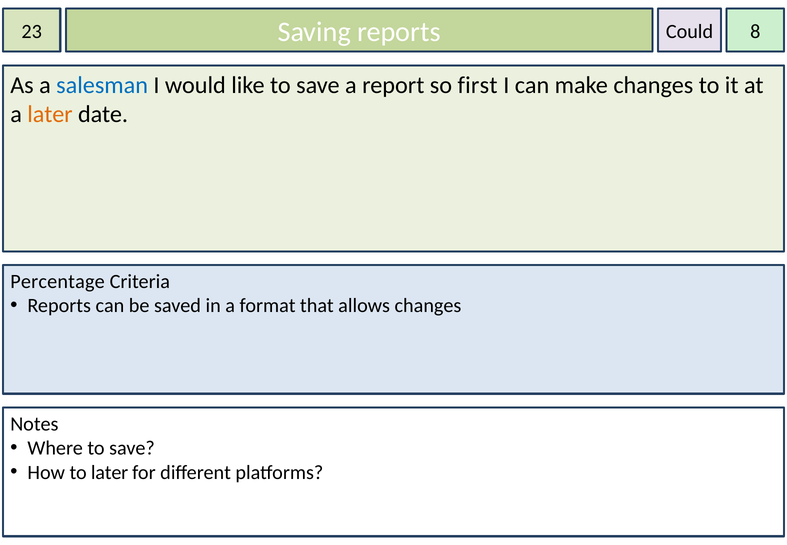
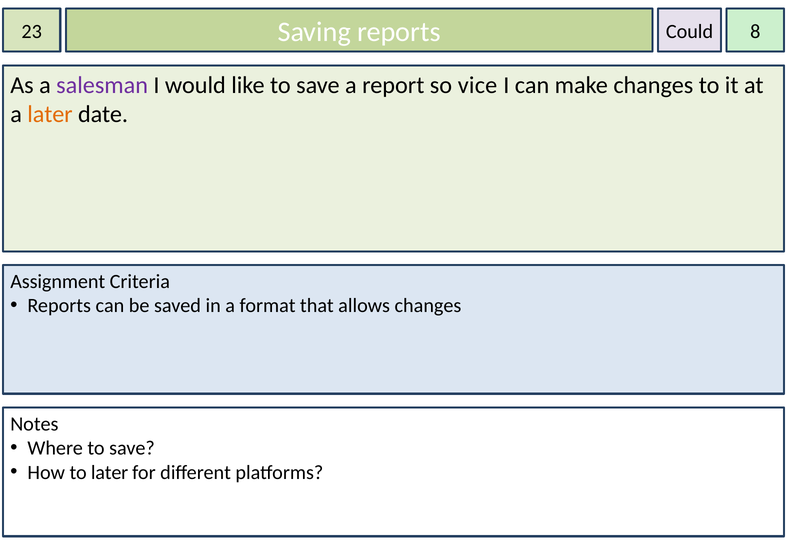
salesman colour: blue -> purple
first: first -> vice
Percentage: Percentage -> Assignment
